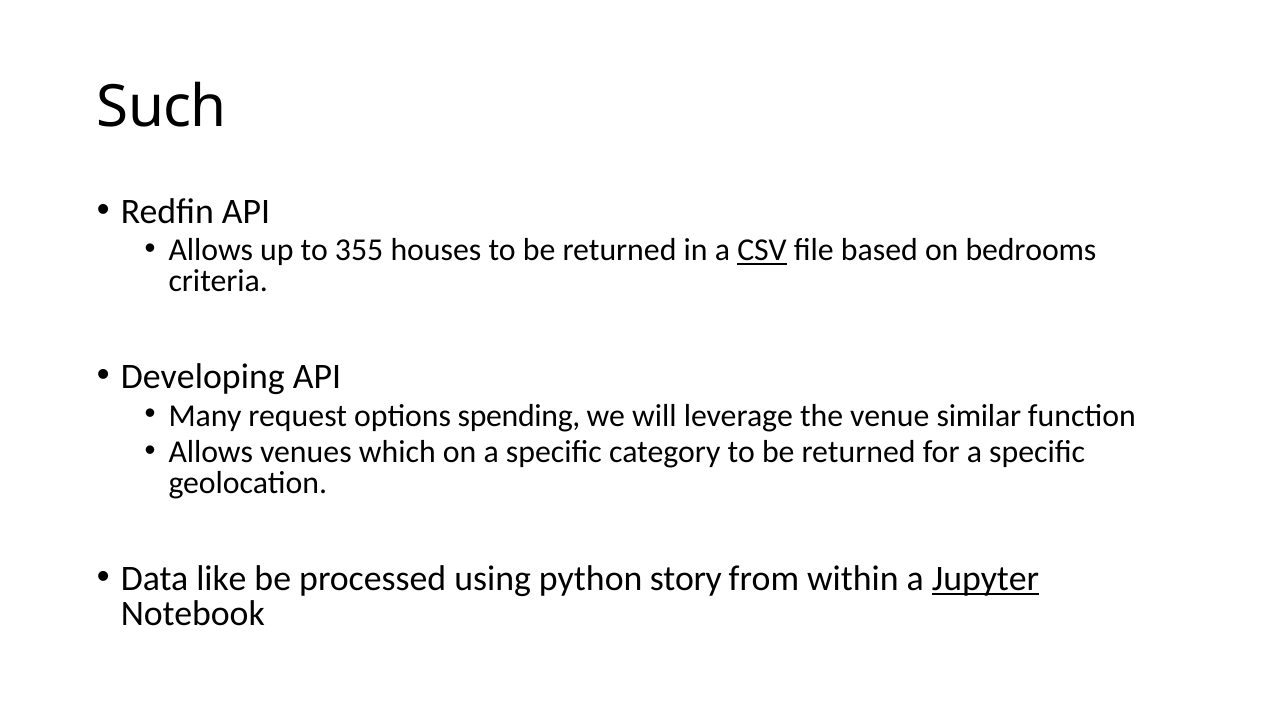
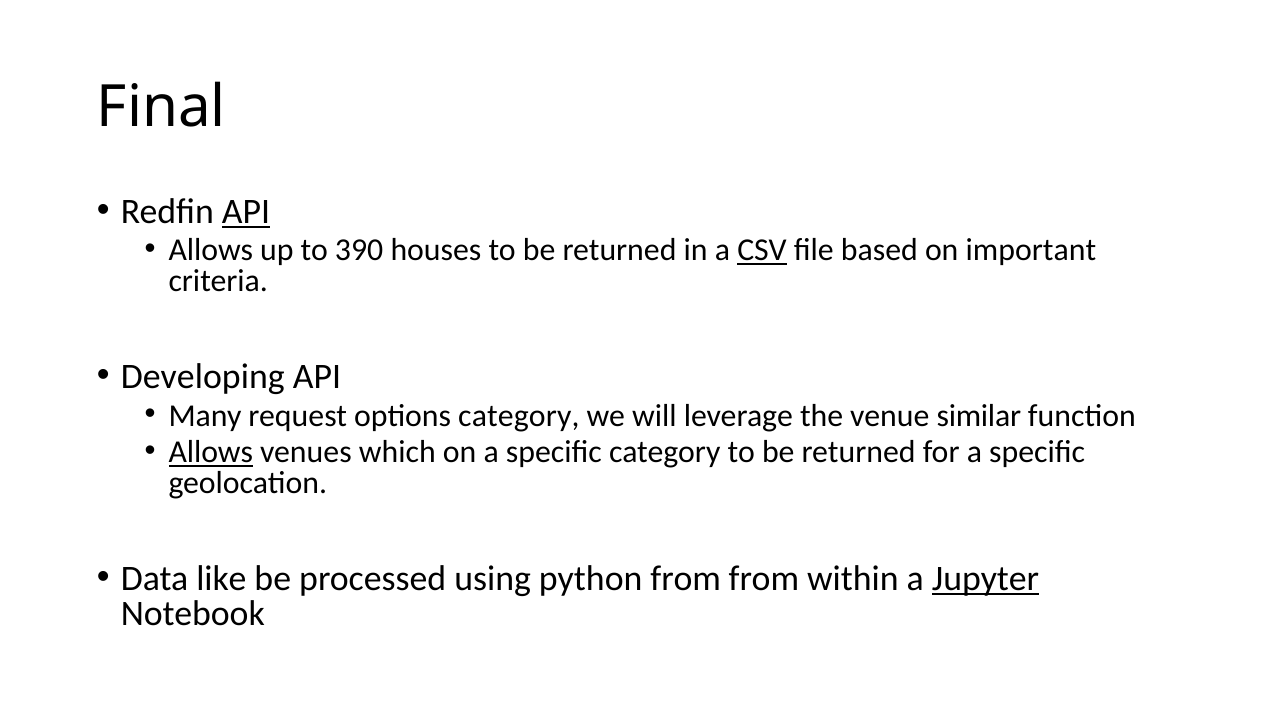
Such: Such -> Final
API at (246, 211) underline: none -> present
355: 355 -> 390
bedrooms: bedrooms -> important
options spending: spending -> category
Allows at (211, 452) underline: none -> present
python story: story -> from
